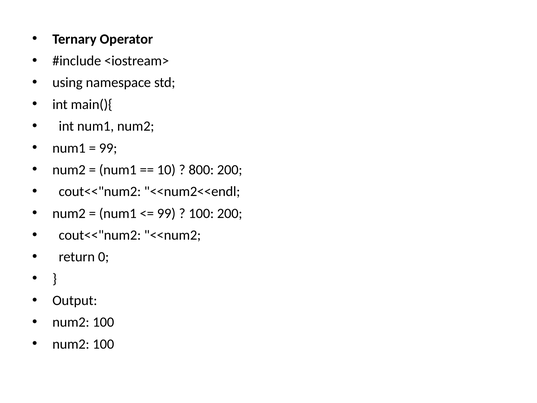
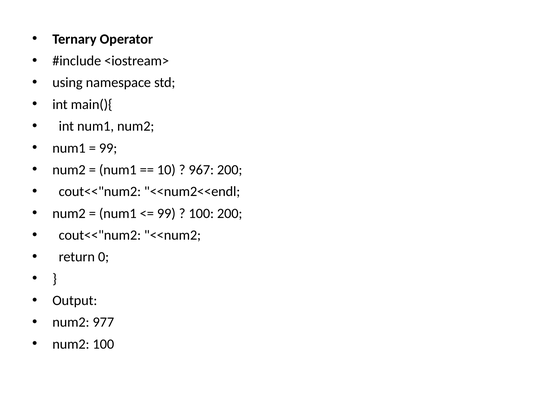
800: 800 -> 967
100 at (103, 322): 100 -> 977
